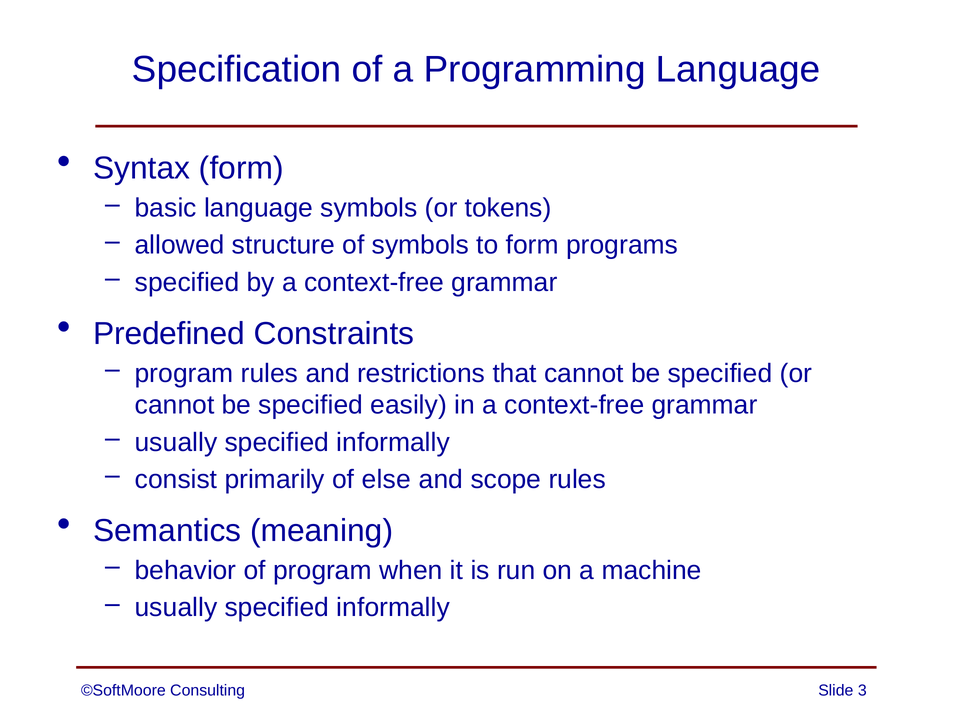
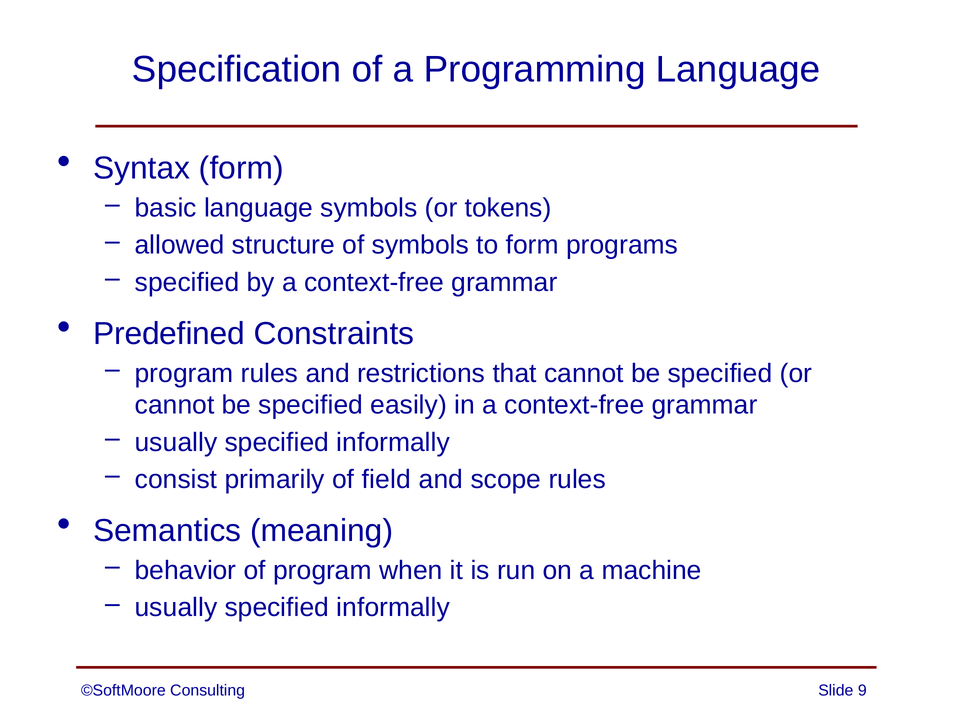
else: else -> field
3: 3 -> 9
